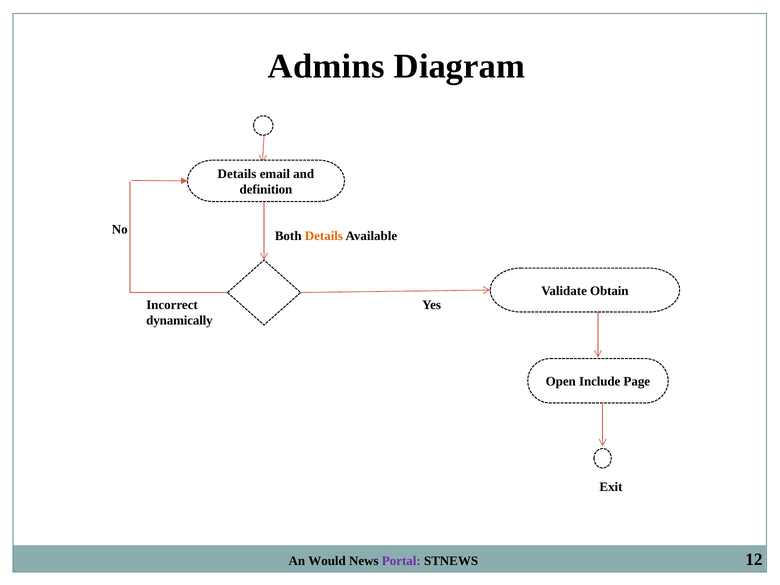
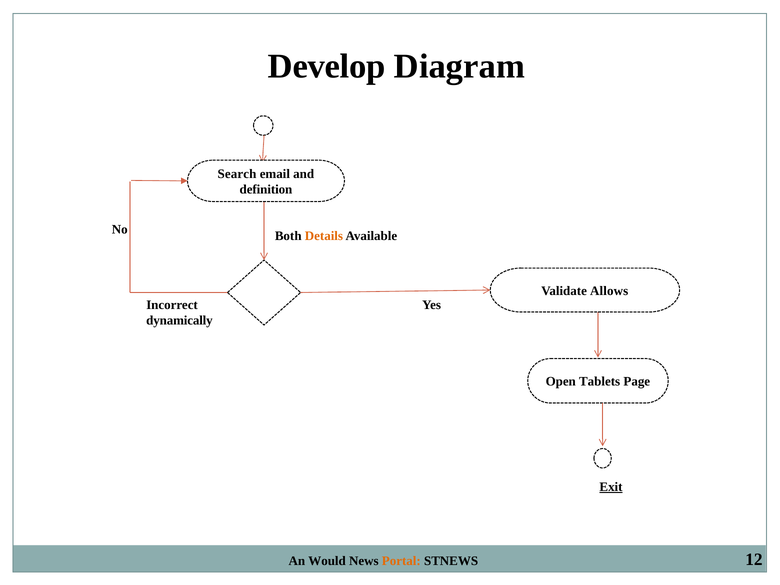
Admins: Admins -> Develop
Details at (237, 174): Details -> Search
Obtain: Obtain -> Allows
Include: Include -> Tablets
Exit underline: none -> present
Portal colour: purple -> orange
